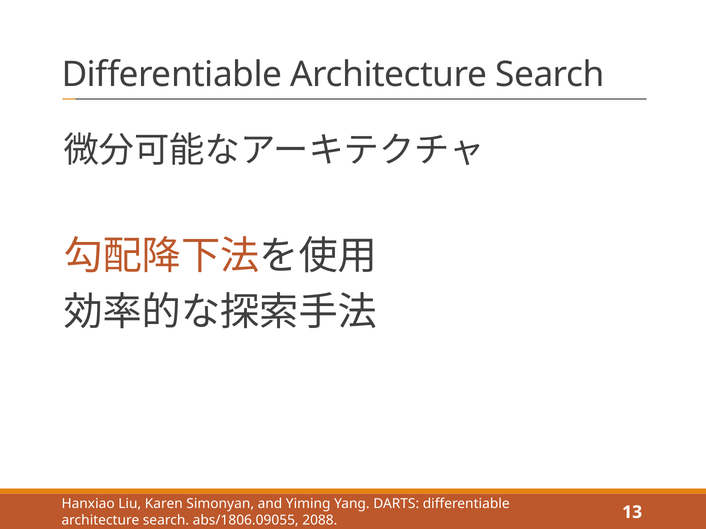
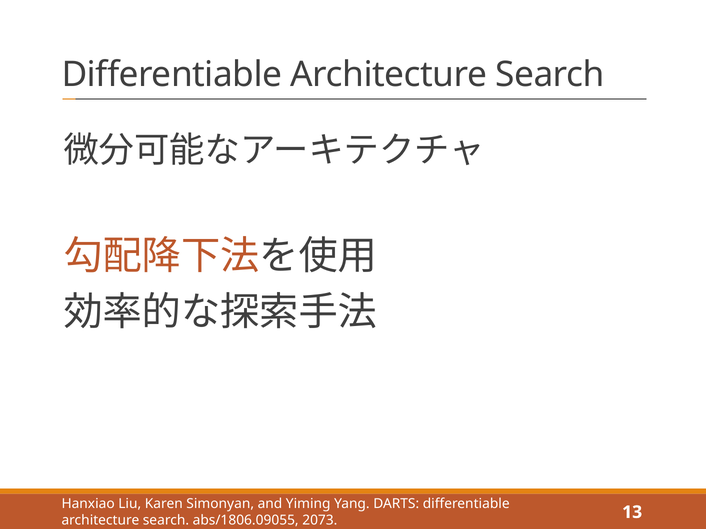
2088: 2088 -> 2073
